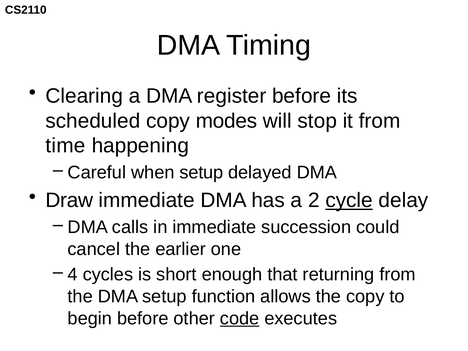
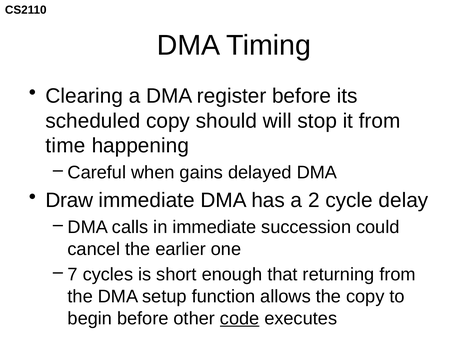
modes: modes -> should
when setup: setup -> gains
cycle underline: present -> none
4: 4 -> 7
